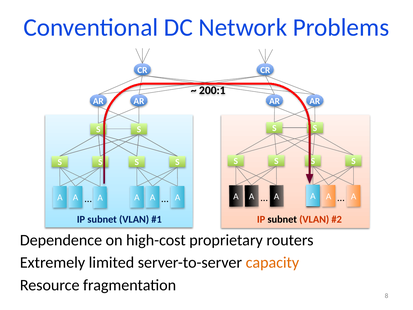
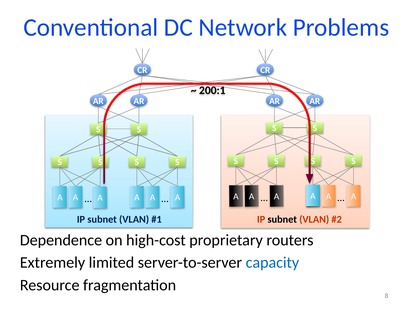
capacity colour: orange -> blue
